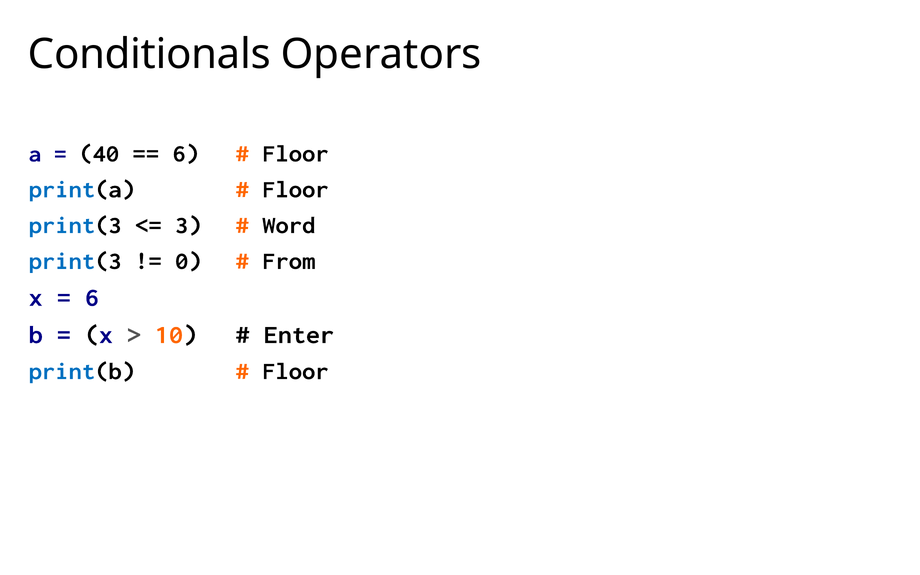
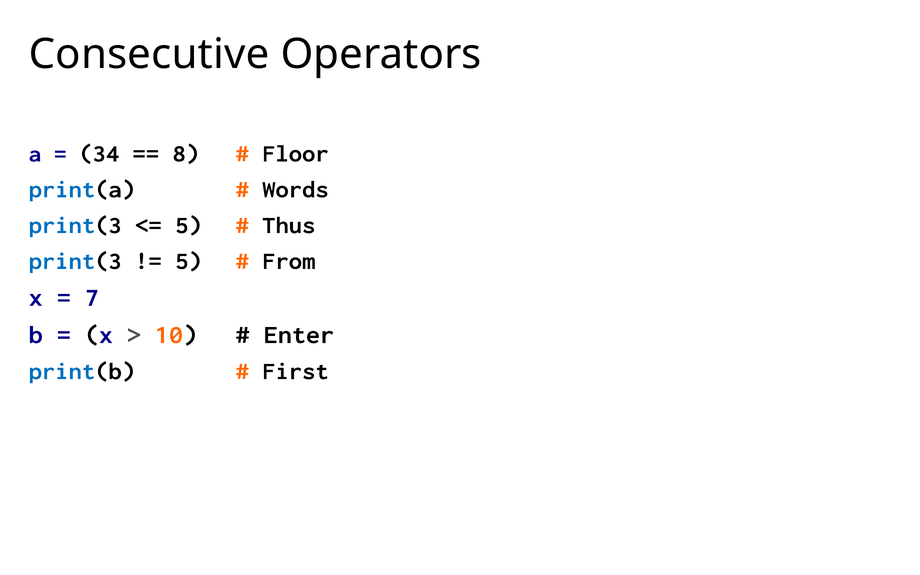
Conditionals: Conditionals -> Consecutive
40: 40 -> 34
6 at (186, 153): 6 -> 8
Floor at (295, 189): Floor -> Words
3 at (188, 225): 3 -> 5
Word: Word -> Thus
0 at (188, 261): 0 -> 5
6 at (92, 297): 6 -> 7
Floor at (295, 371): Floor -> First
